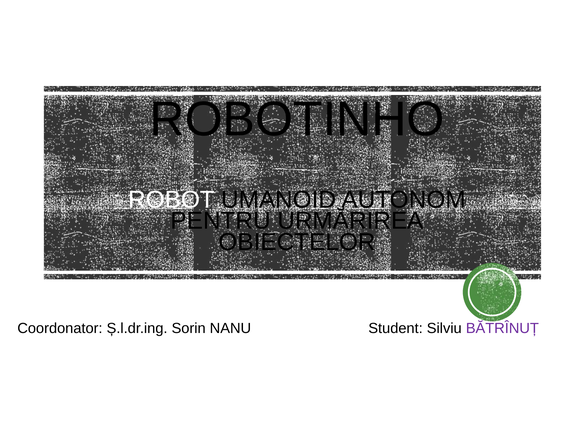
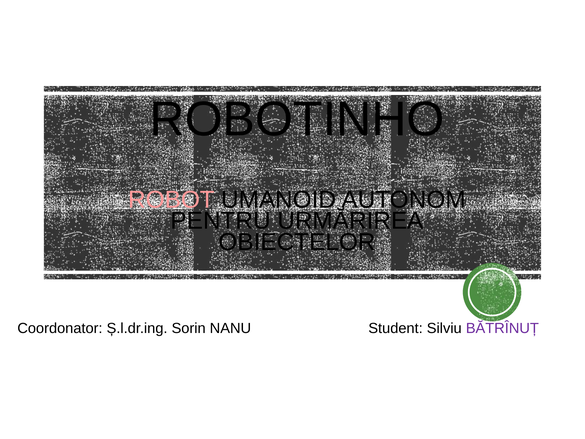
ROBOT colour: white -> pink
